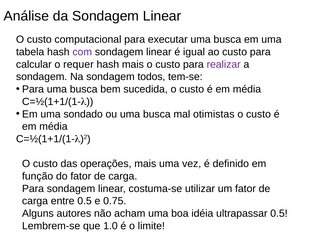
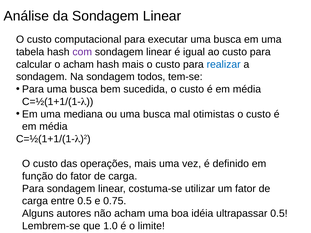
o requer: requer -> acham
realizar colour: purple -> blue
sondado: sondado -> mediana
